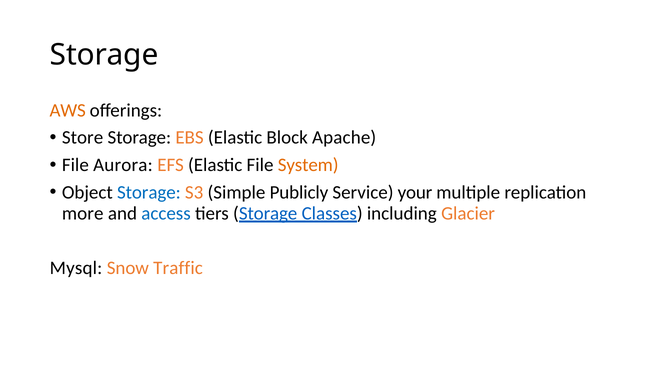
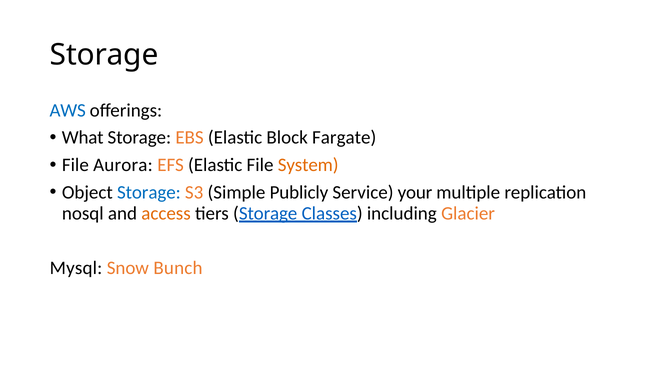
AWS colour: orange -> blue
Store: Store -> What
Apache: Apache -> Fargate
more: more -> nosql
access colour: blue -> orange
Traffic: Traffic -> Bunch
